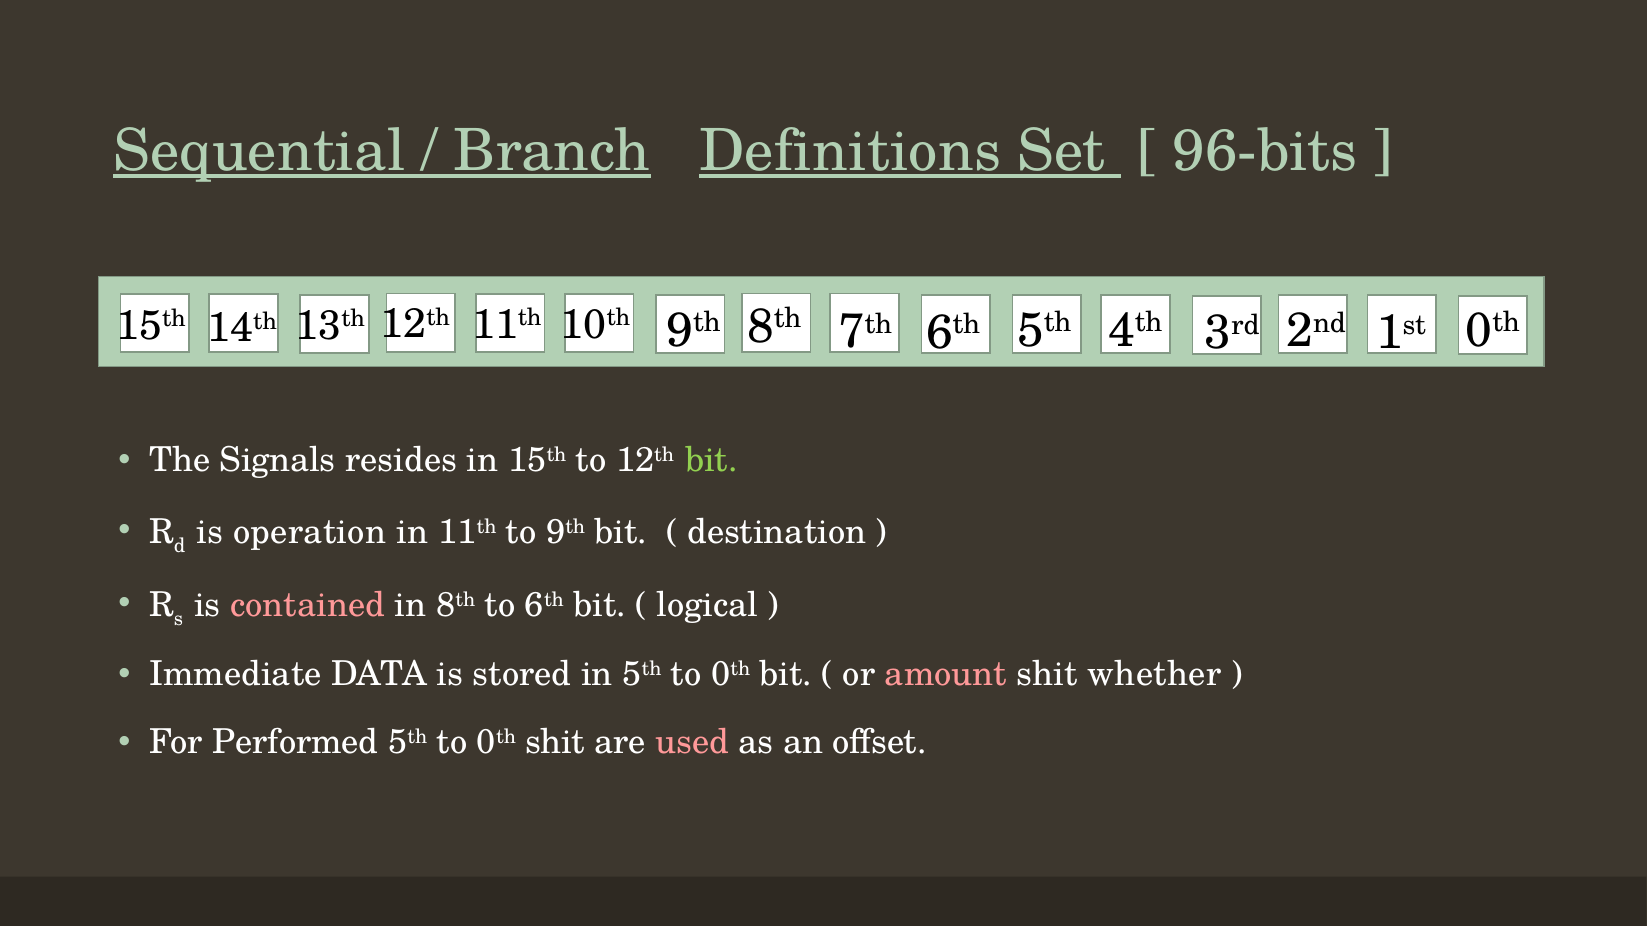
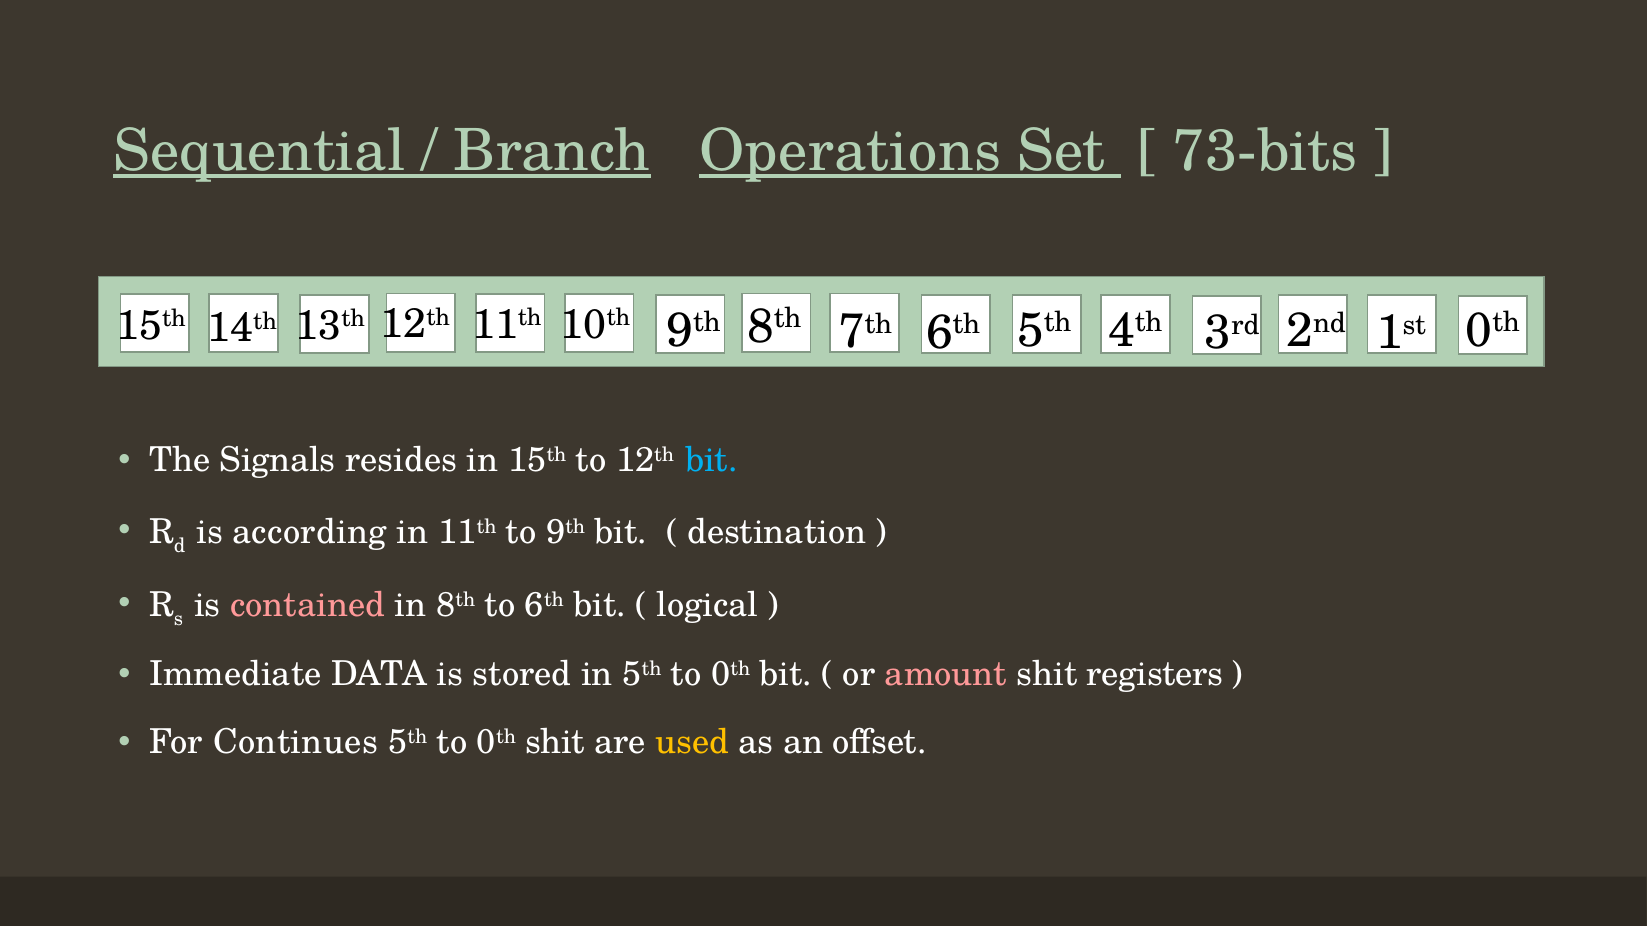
Definitions: Definitions -> Operations
96-bits: 96-bits -> 73-bits
bit at (711, 461) colour: light green -> light blue
operation: operation -> according
whether: whether -> registers
Performed: Performed -> Continues
used colour: pink -> yellow
